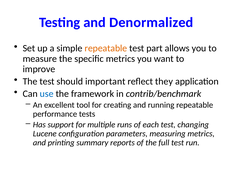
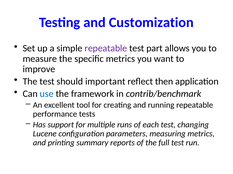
Denormalized: Denormalized -> Customization
repeatable at (106, 48) colour: orange -> purple
they: they -> then
